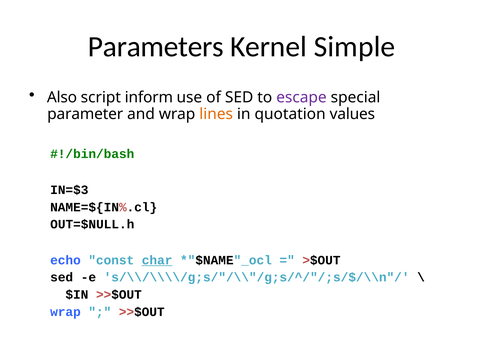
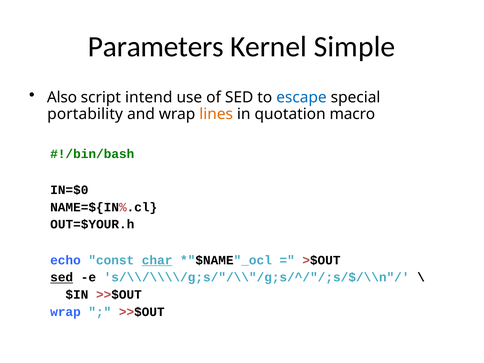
inform: inform -> intend
escape colour: purple -> blue
parameter: parameter -> portability
values: values -> macro
IN=$3: IN=$3 -> IN=$0
OUT=$NULL.h: OUT=$NULL.h -> OUT=$YOUR.h
sed at (62, 277) underline: none -> present
